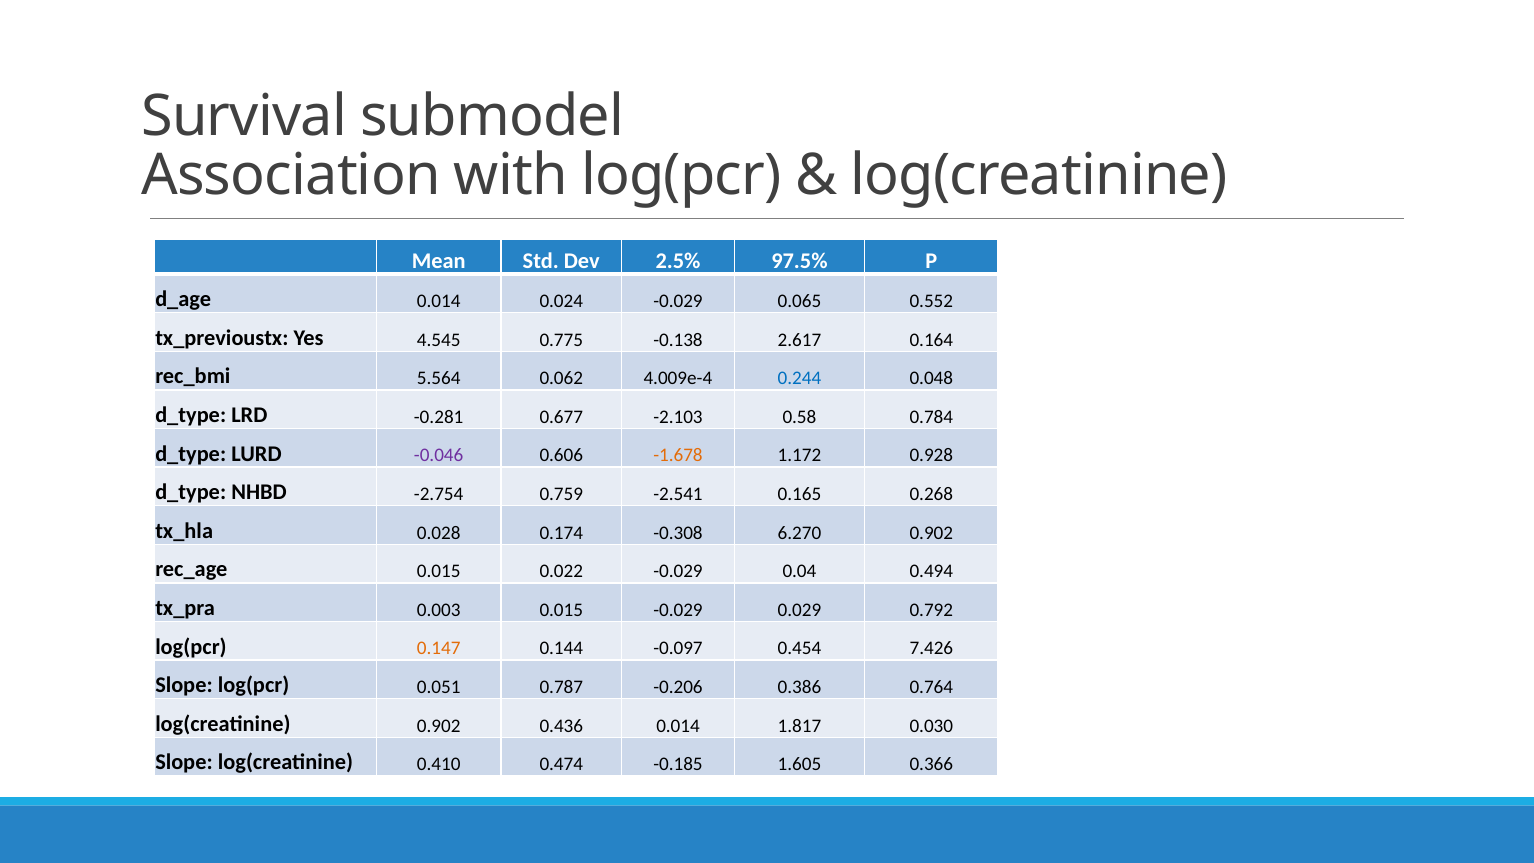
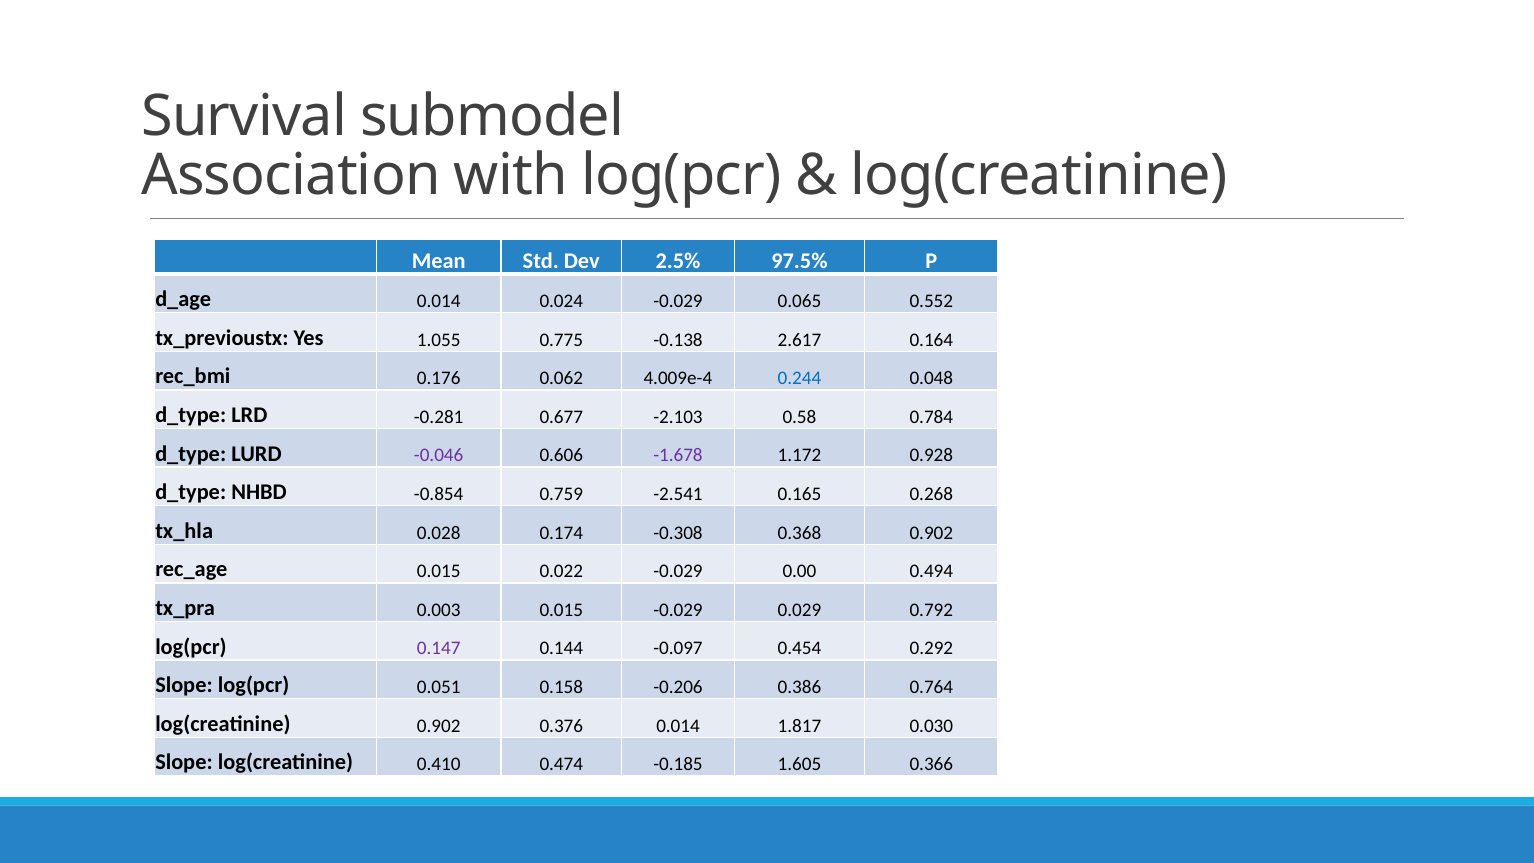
4.545: 4.545 -> 1.055
5.564: 5.564 -> 0.176
-1.678 colour: orange -> purple
-2.754: -2.754 -> -0.854
6.270: 6.270 -> 0.368
0.04: 0.04 -> 0.00
0.147 colour: orange -> purple
7.426: 7.426 -> 0.292
0.787: 0.787 -> 0.158
0.436: 0.436 -> 0.376
